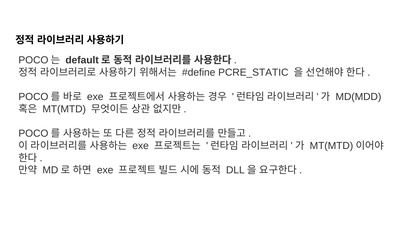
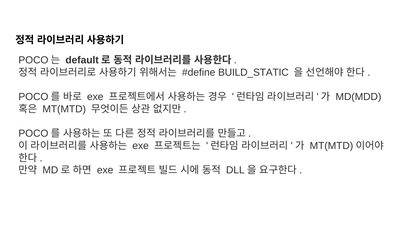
PCRE_STATIC: PCRE_STATIC -> BUILD_STATIC
